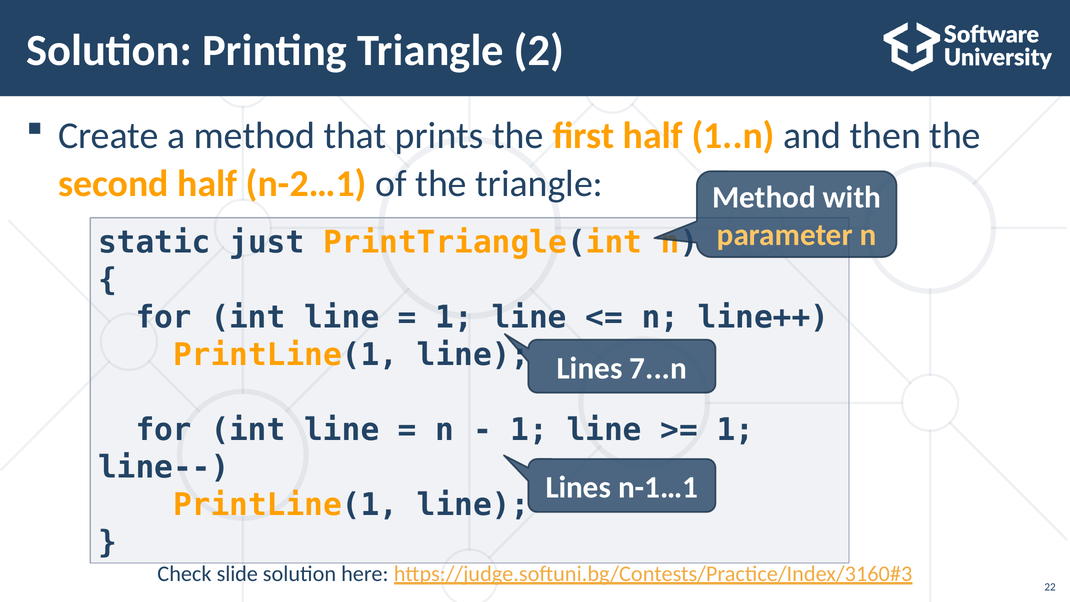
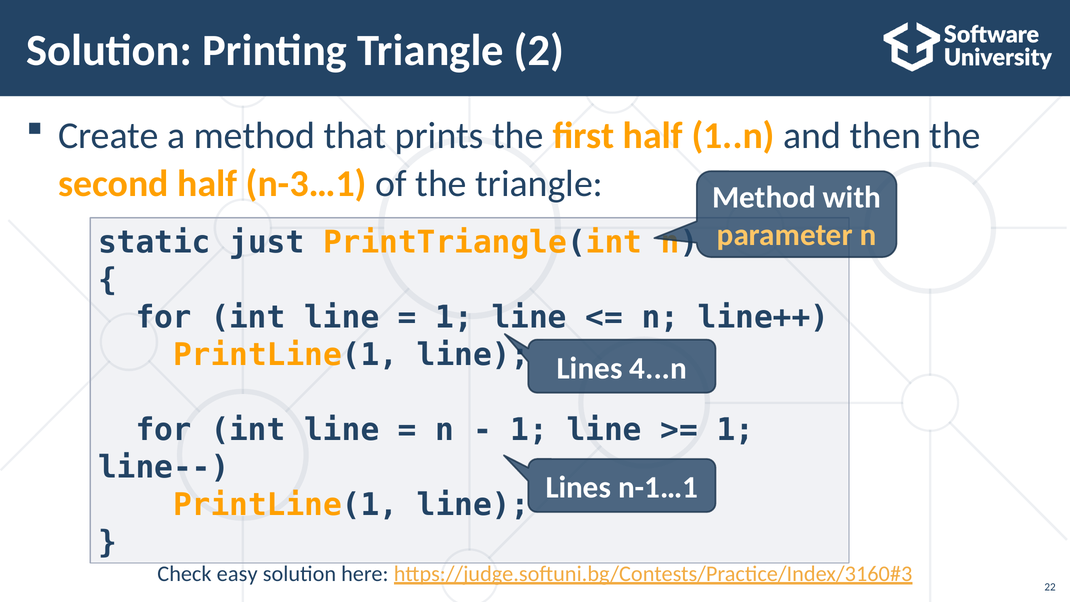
n-2…1: n-2…1 -> n-3…1
7...n: 7...n -> 4...n
slide: slide -> easy
